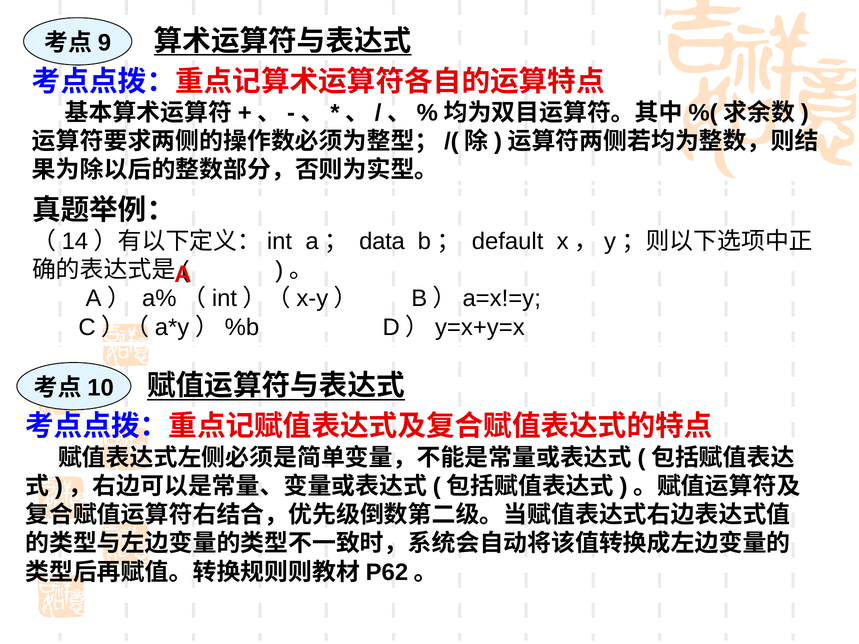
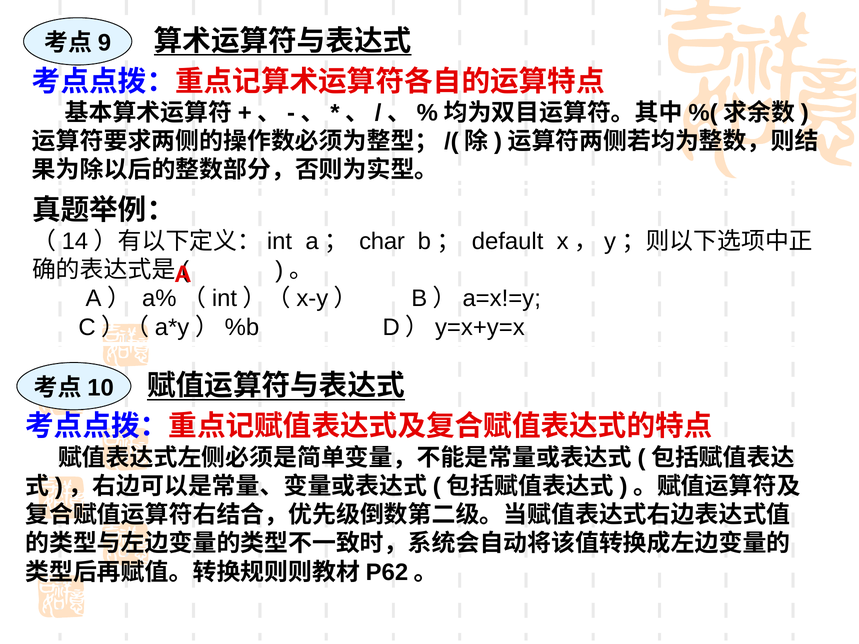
data: data -> char
